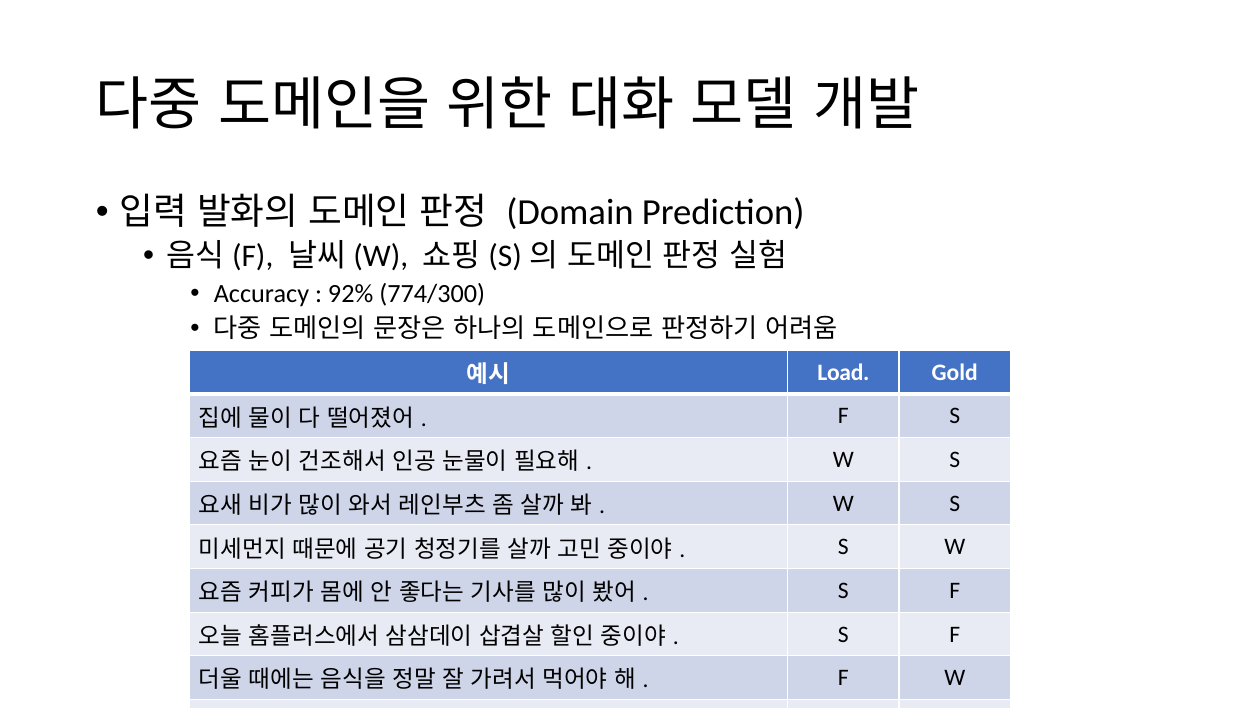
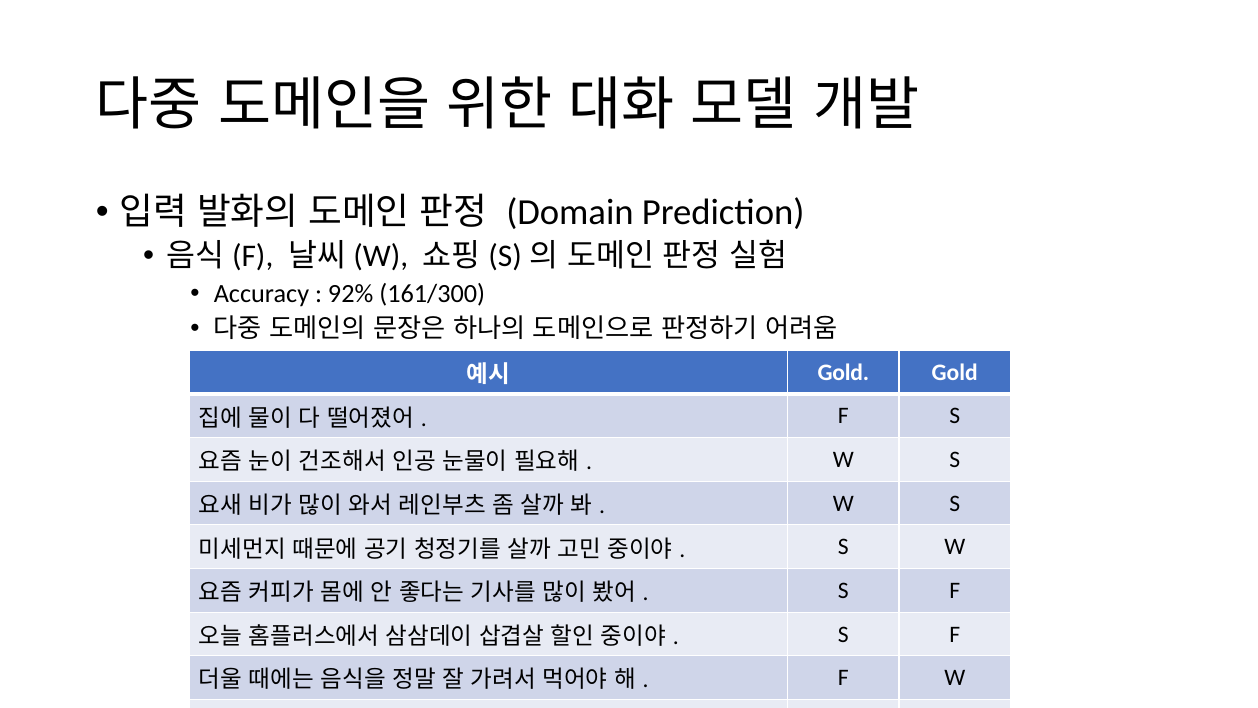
774/300: 774/300 -> 161/300
Load at (843, 372): Load -> Gold
